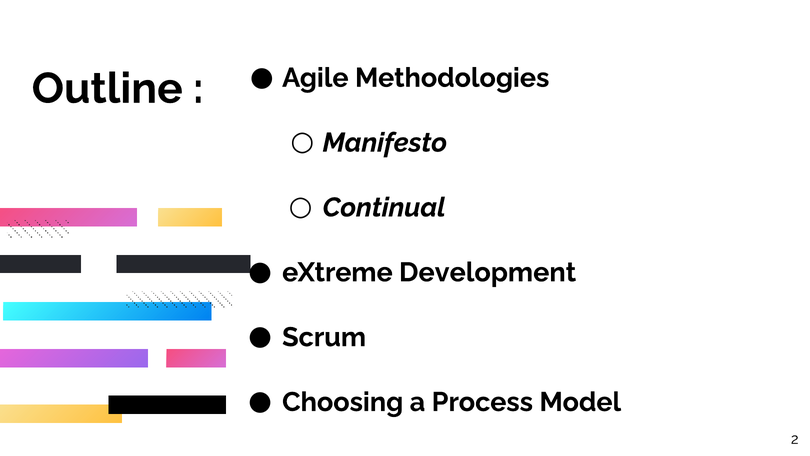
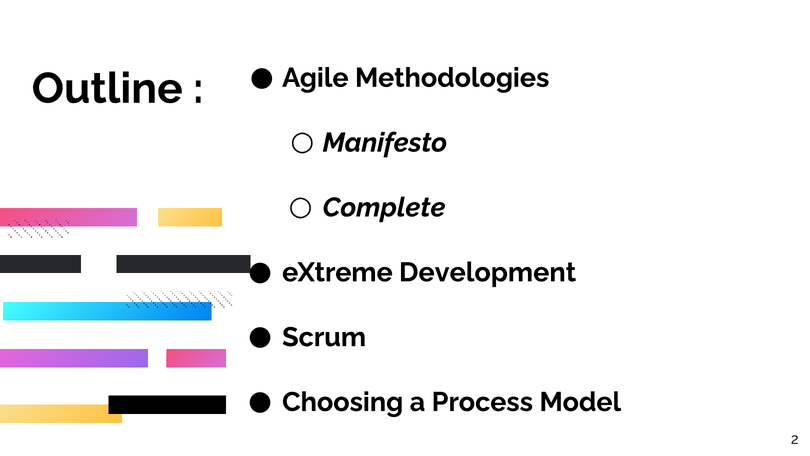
Continual: Continual -> Complete
